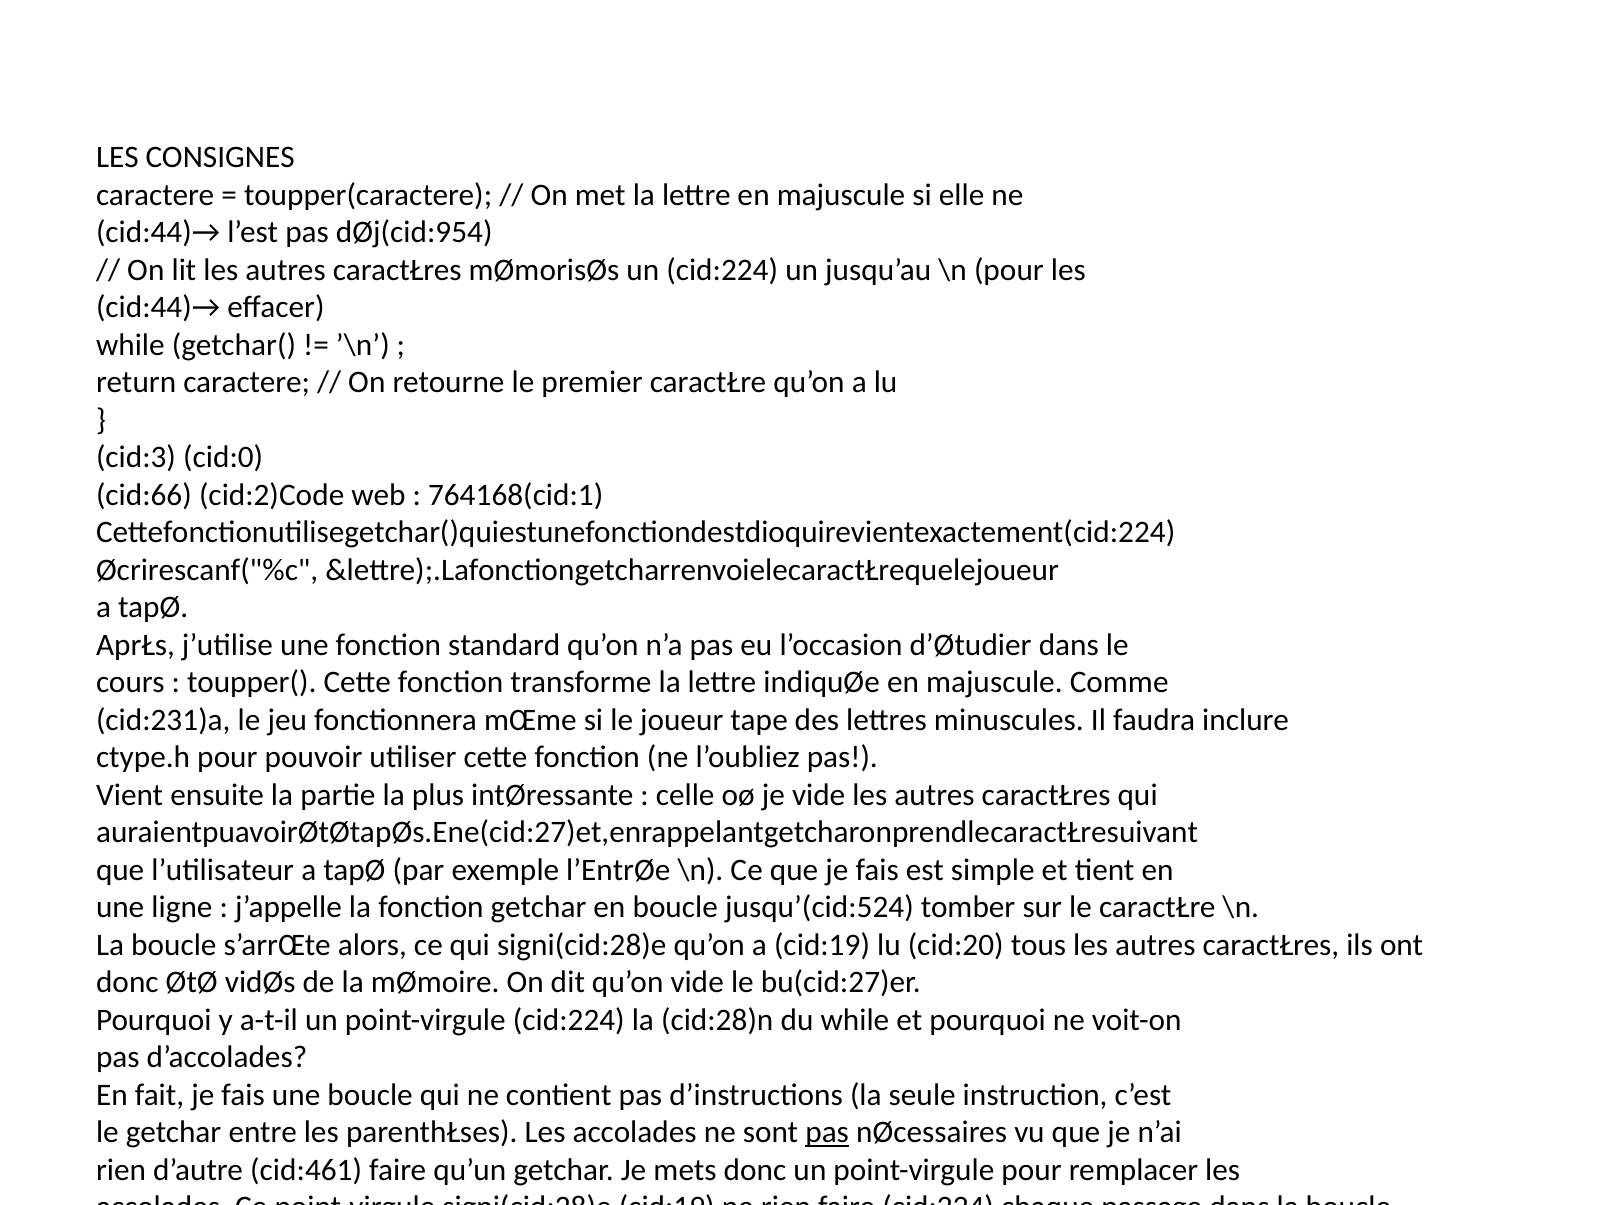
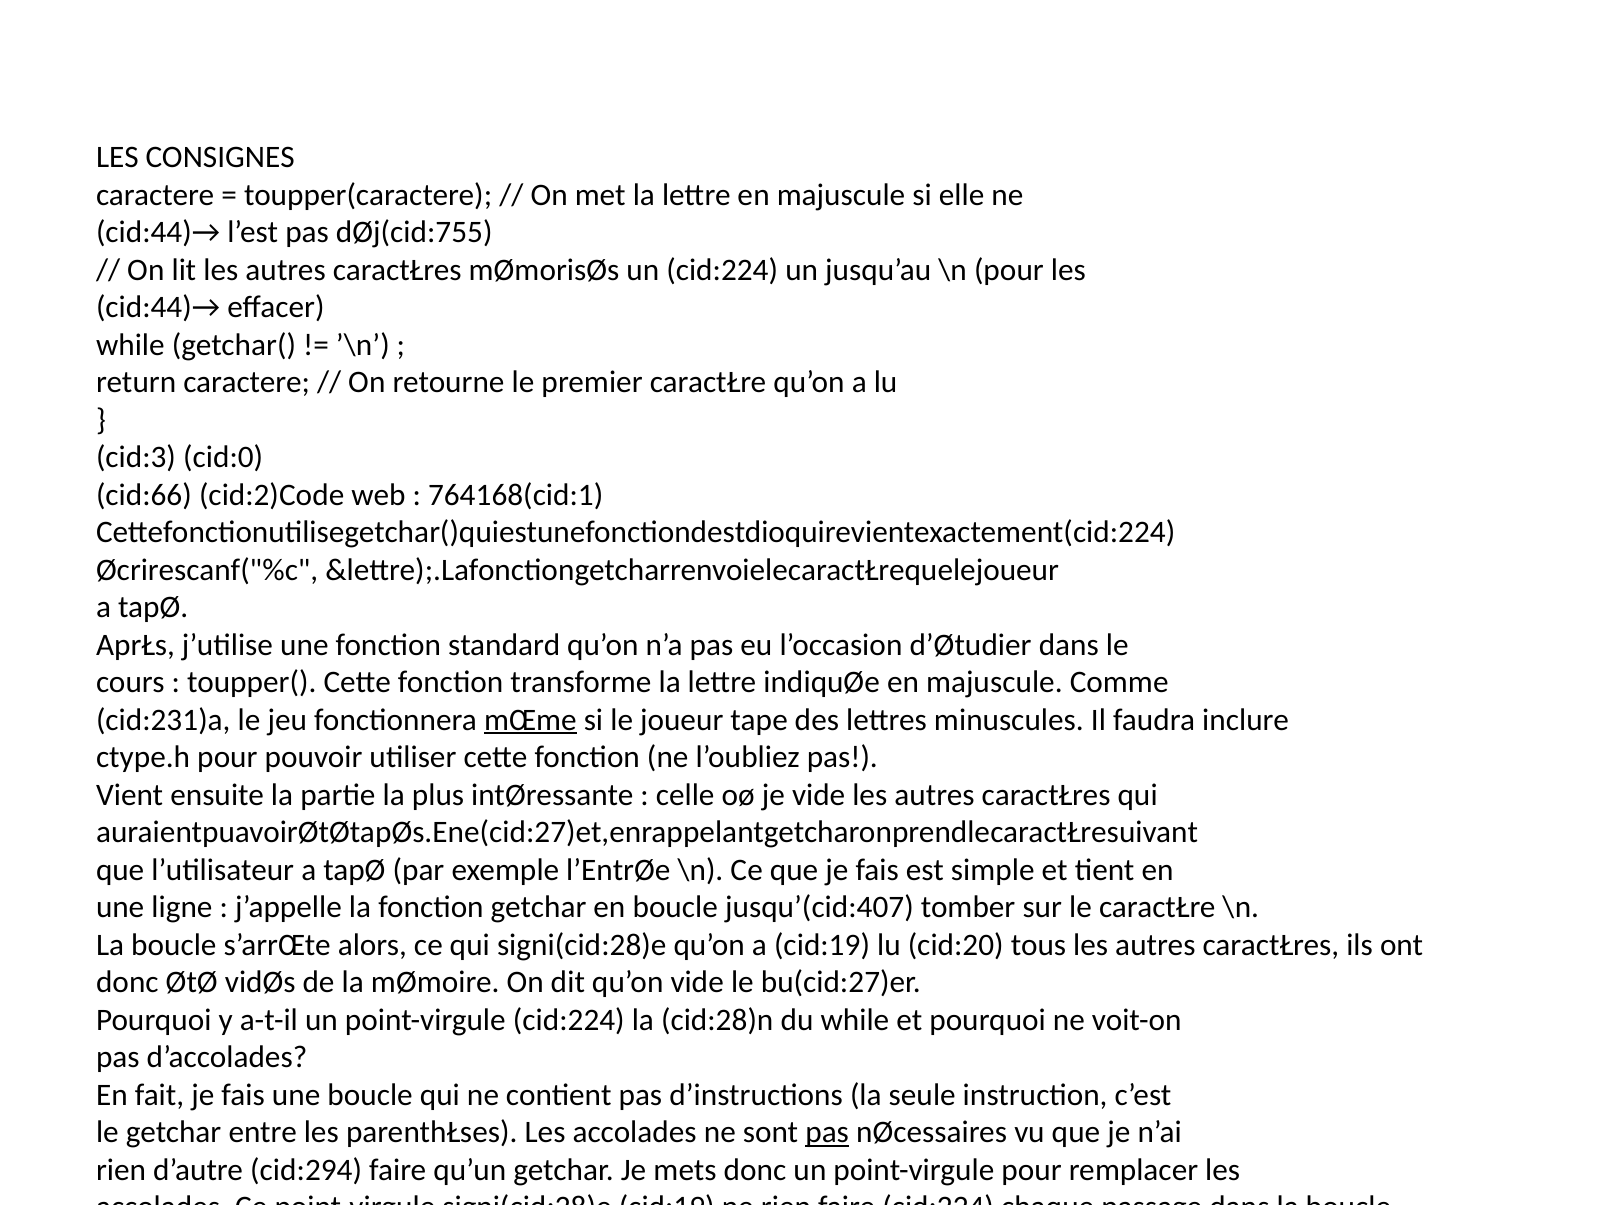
dØj(cid:954: dØj(cid:954 -> dØj(cid:755
mŒme underline: none -> present
jusqu’(cid:524: jusqu’(cid:524 -> jusqu’(cid:407
cid:461: cid:461 -> cid:294
